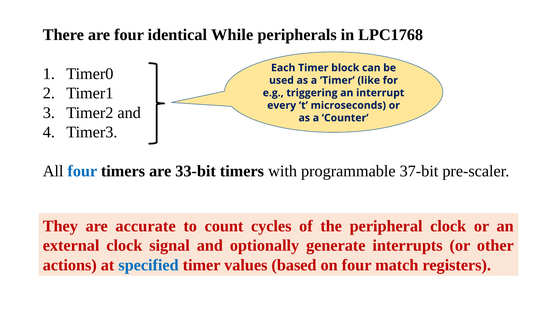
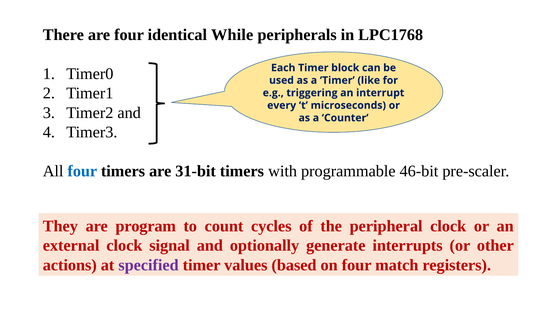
33-bit: 33-bit -> 31-bit
37-bit: 37-bit -> 46-bit
accurate: accurate -> program
specified colour: blue -> purple
